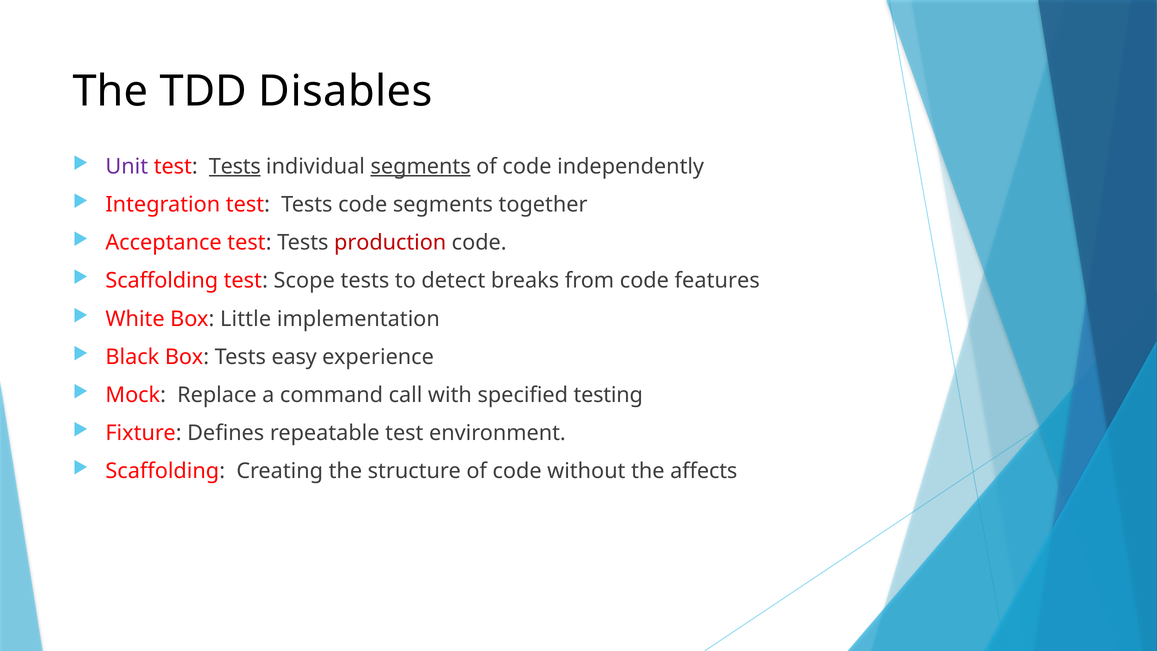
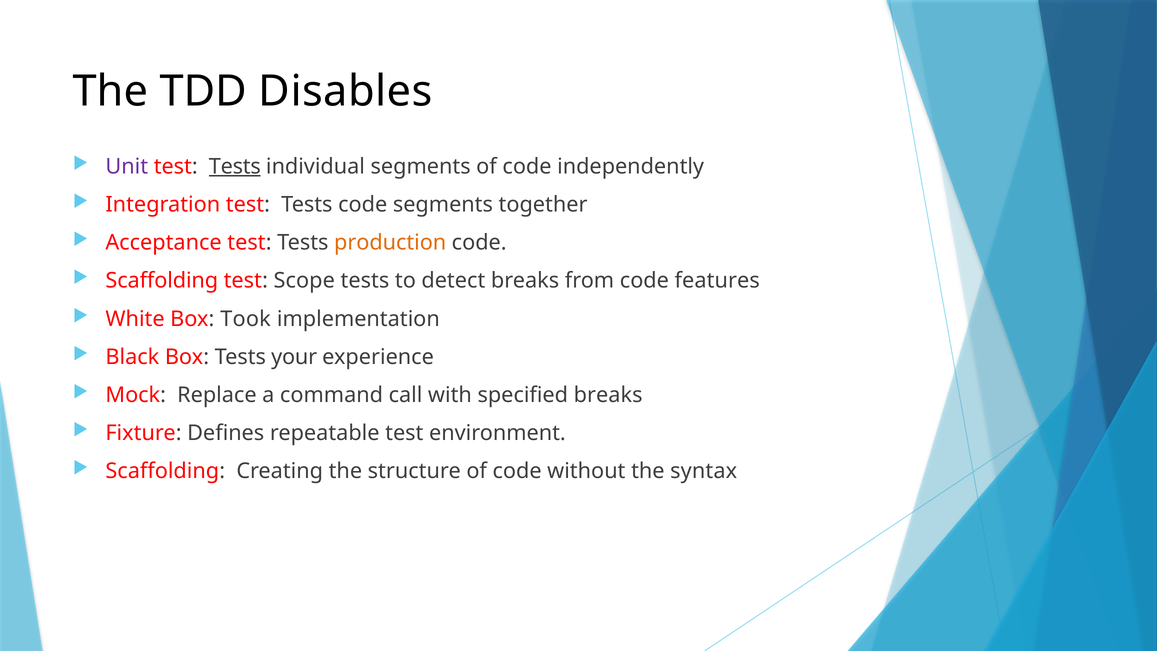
segments at (421, 166) underline: present -> none
production colour: red -> orange
Little: Little -> Took
easy: easy -> your
specified testing: testing -> breaks
affects: affects -> syntax
